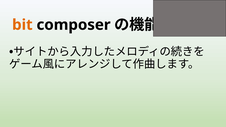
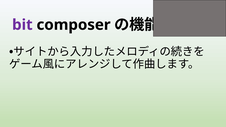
bit colour: orange -> purple
